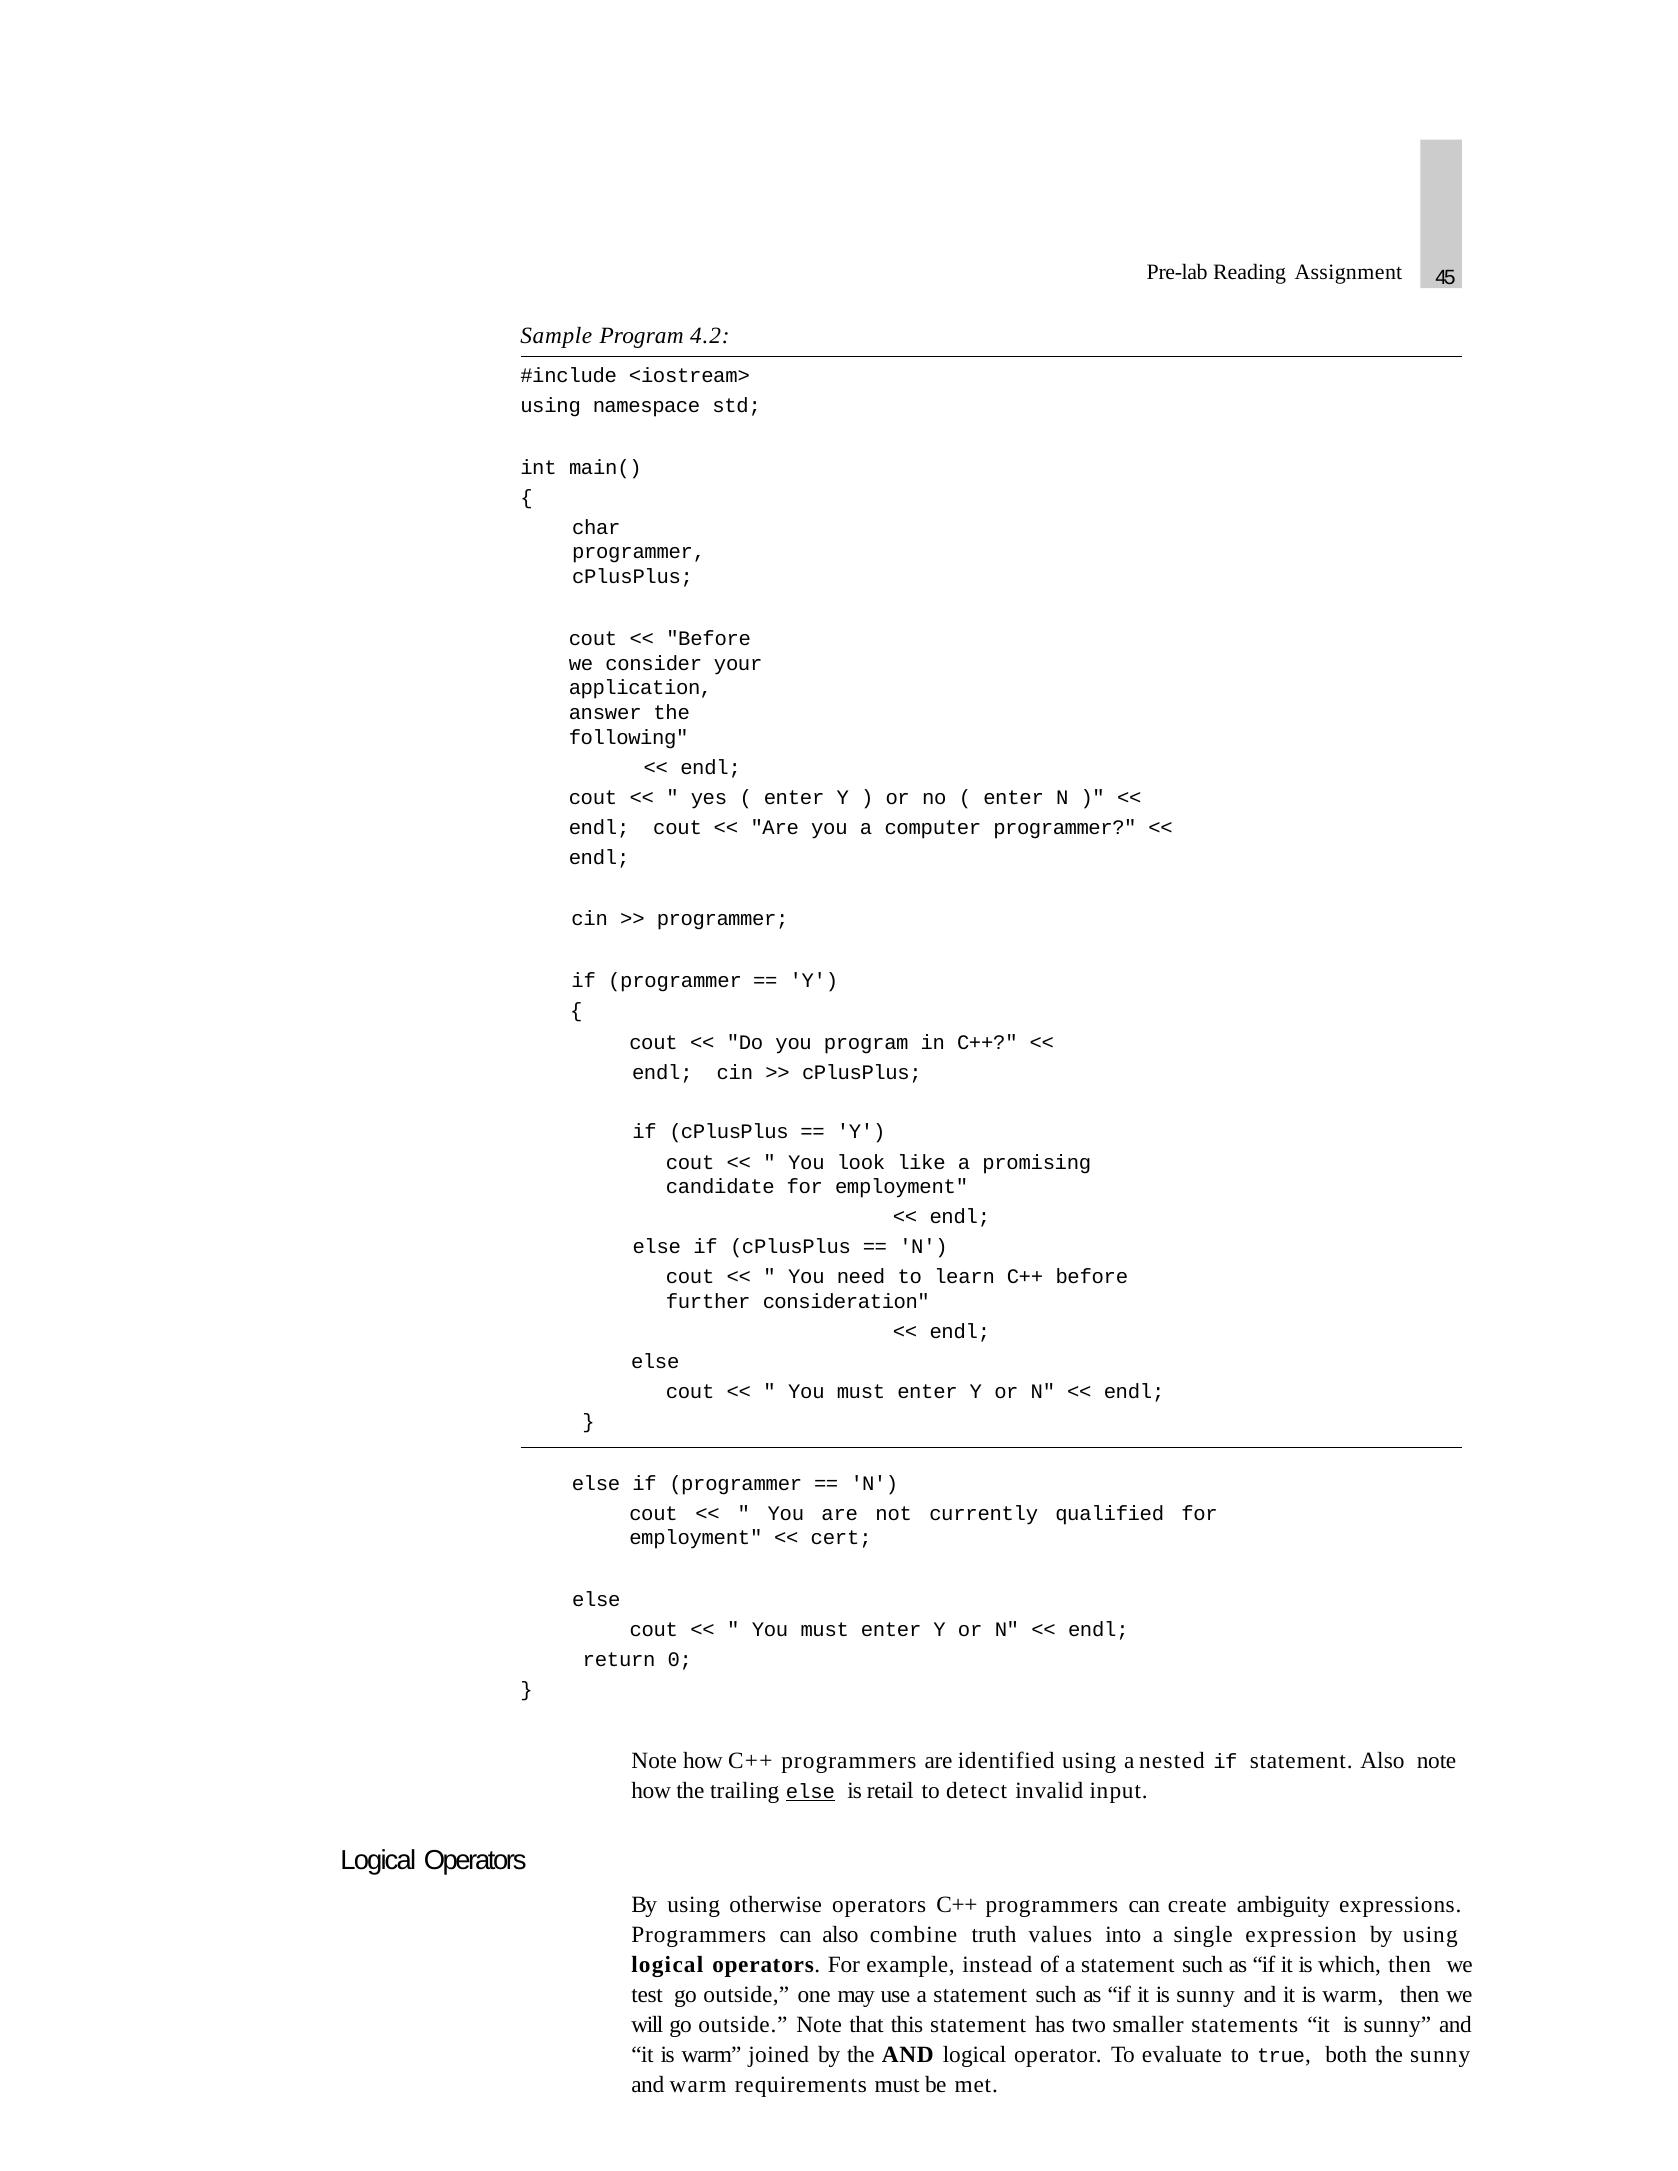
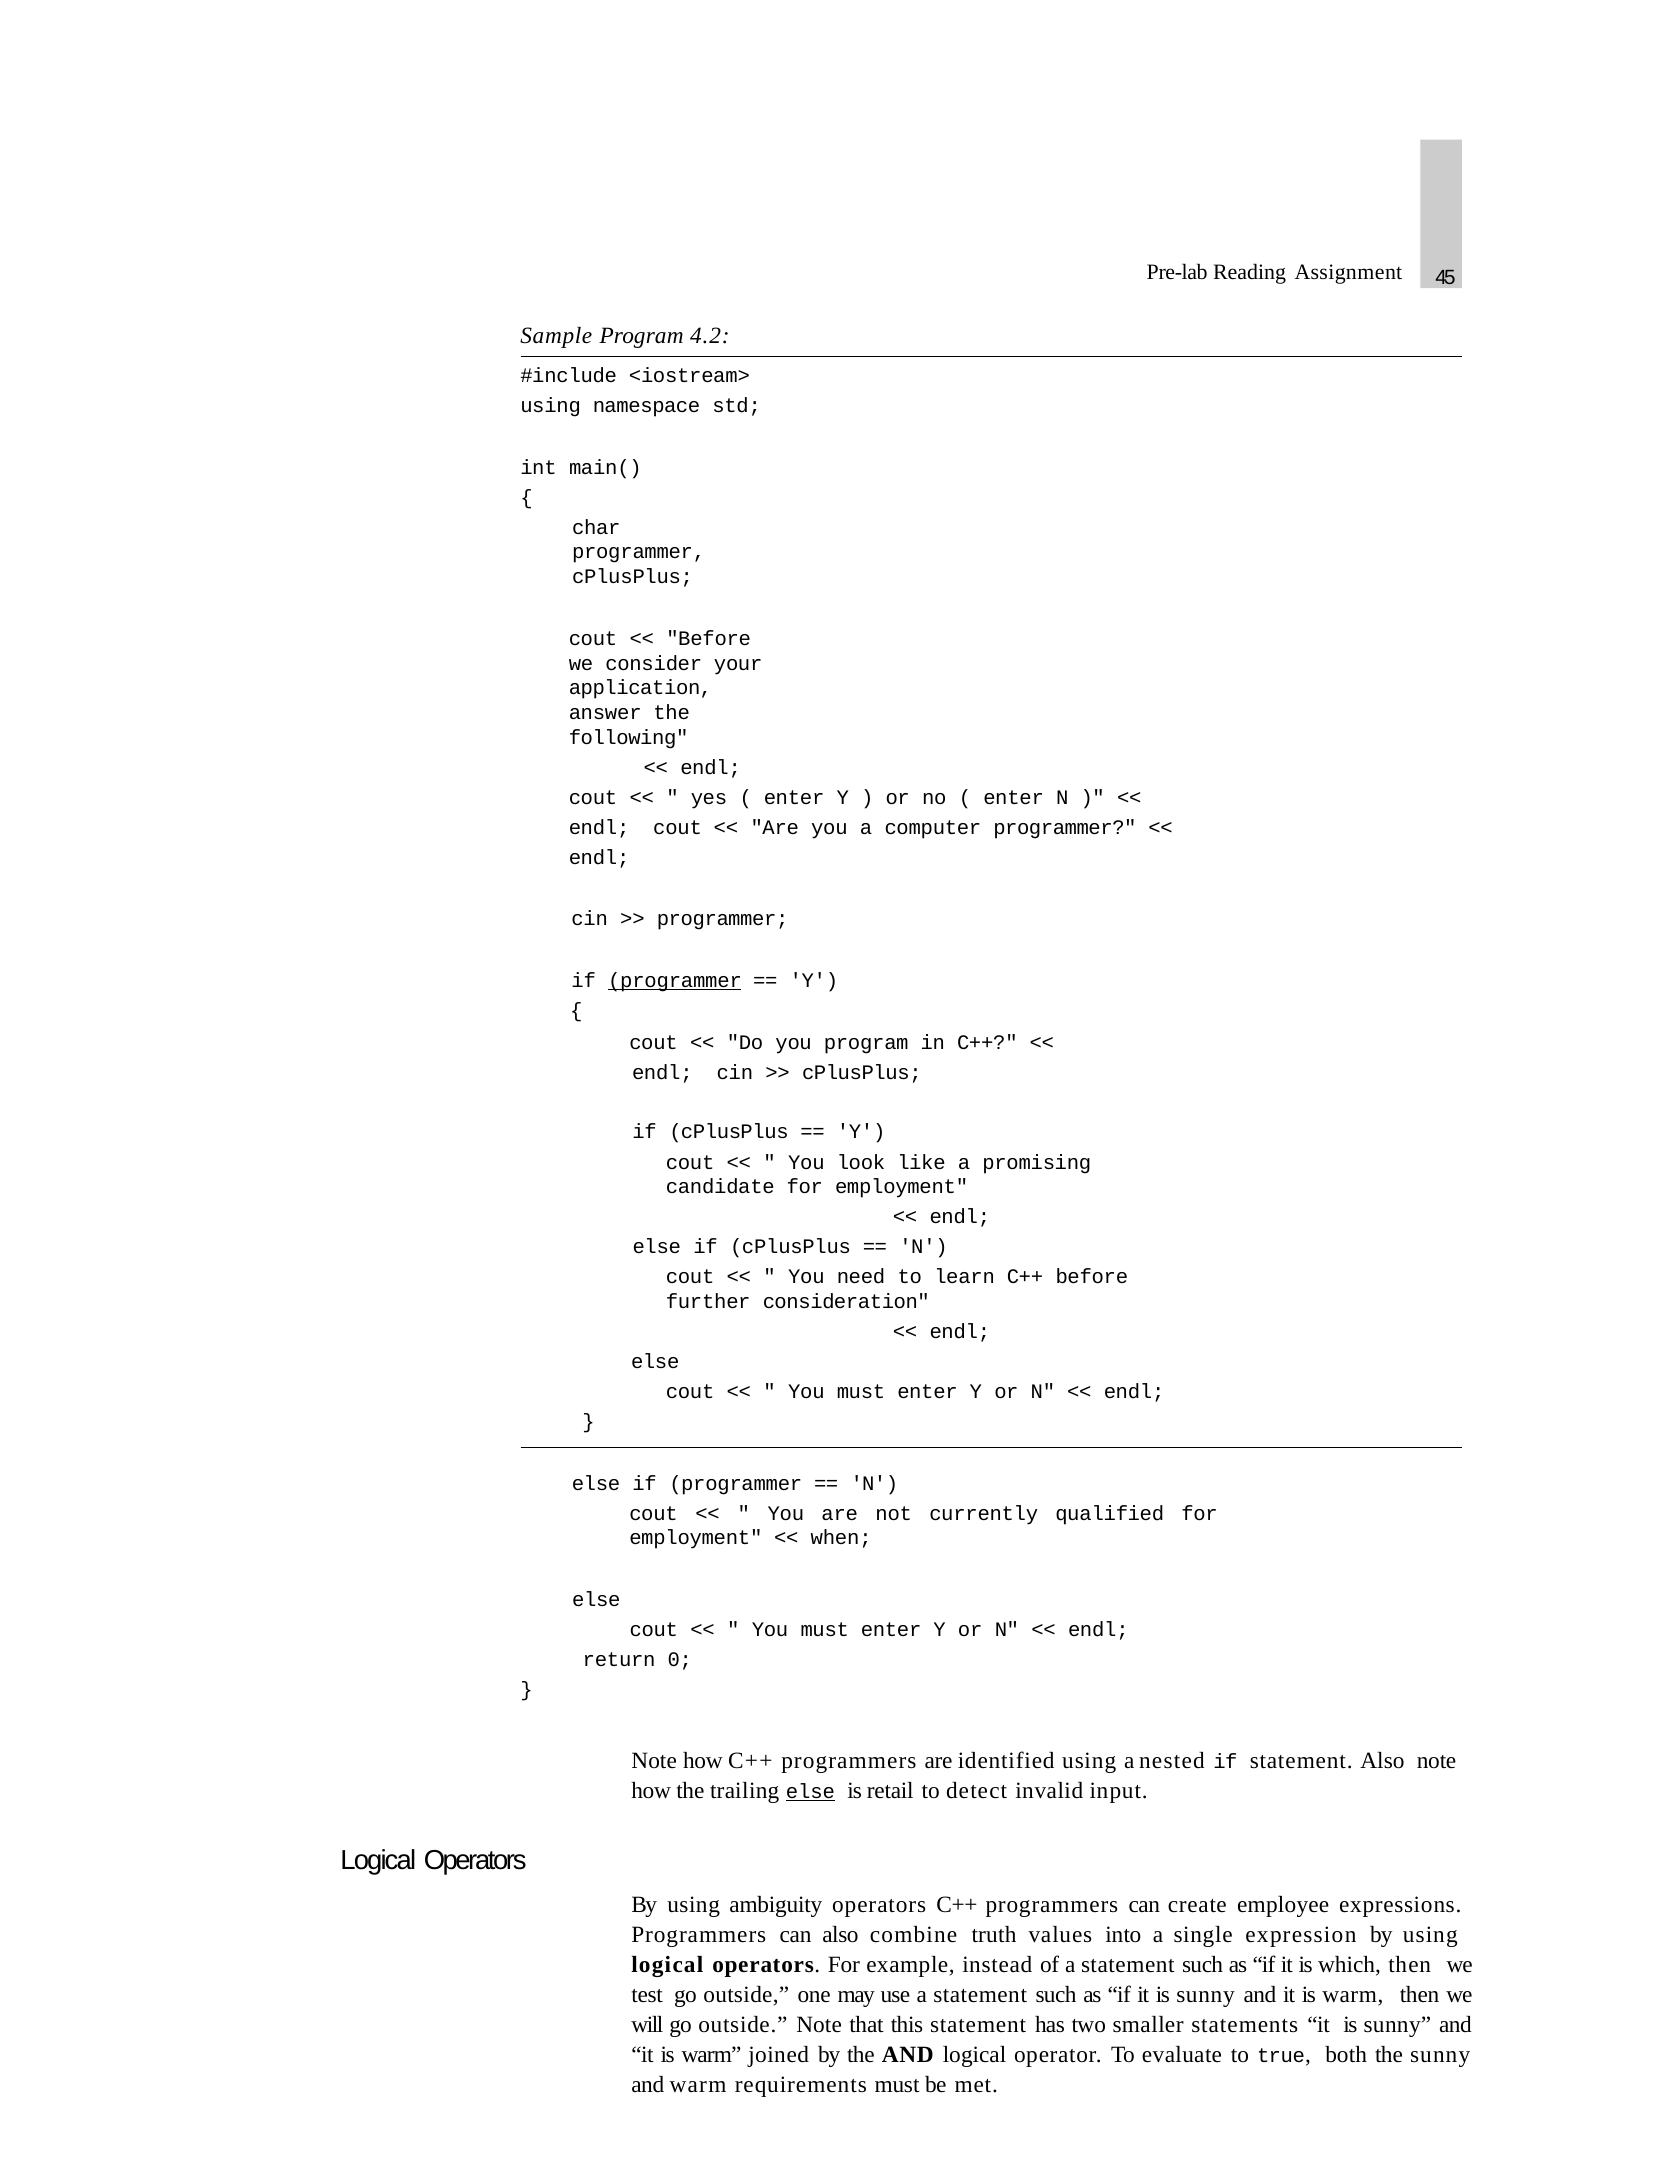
programmer at (675, 981) underline: none -> present
cert: cert -> when
otherwise: otherwise -> ambiguity
ambiguity: ambiguity -> employee
